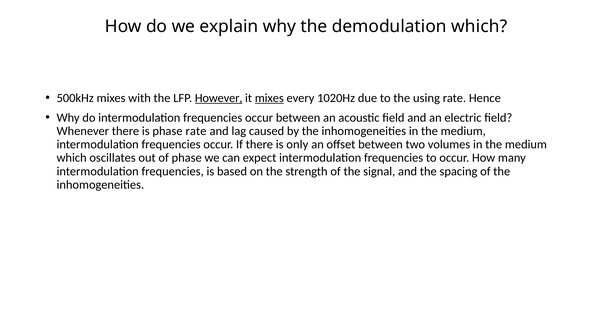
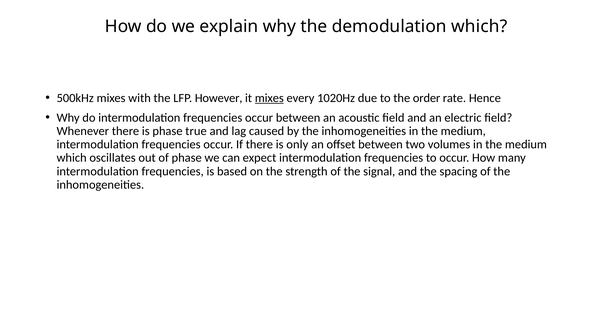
However underline: present -> none
using: using -> order
phase rate: rate -> true
